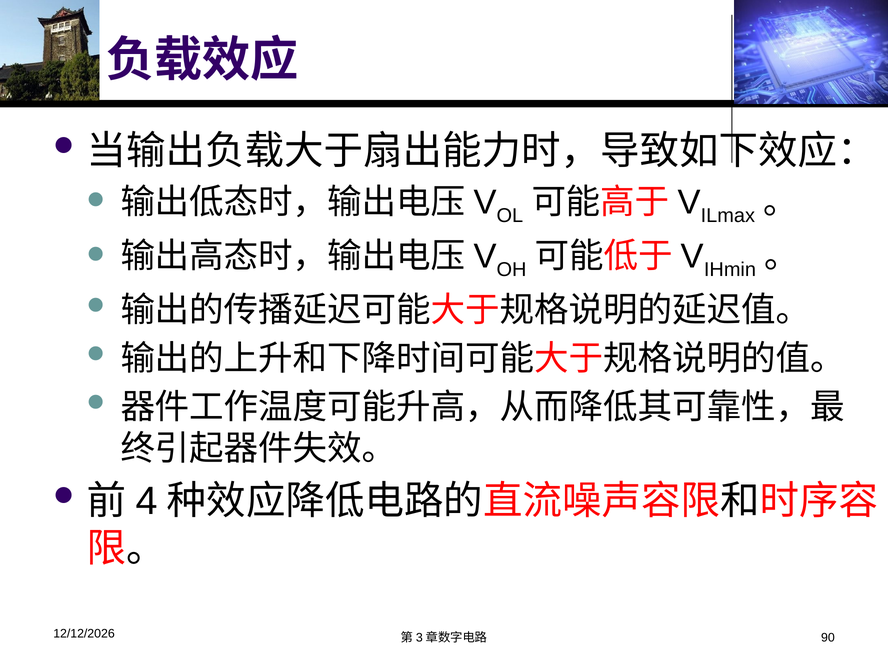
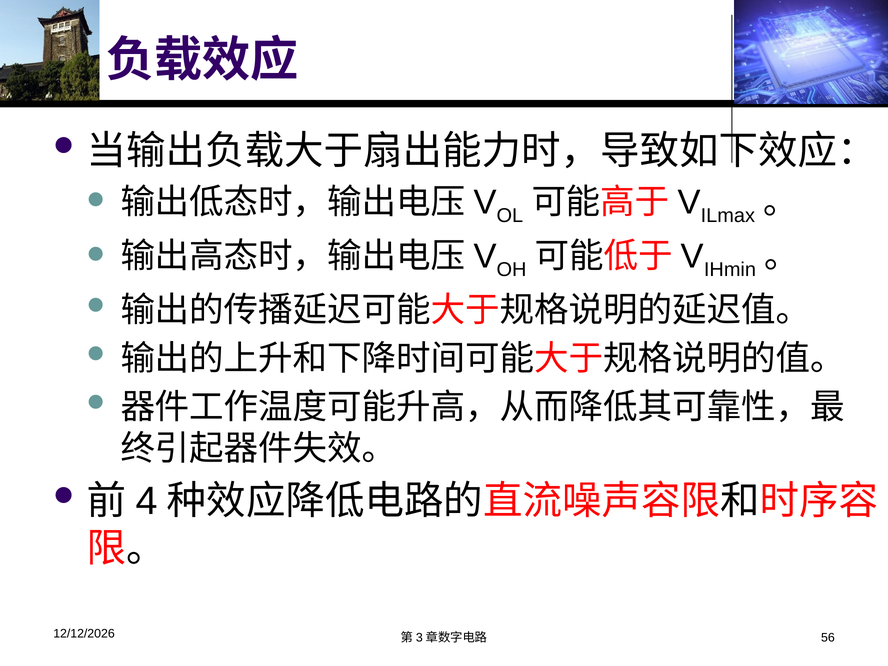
90: 90 -> 56
